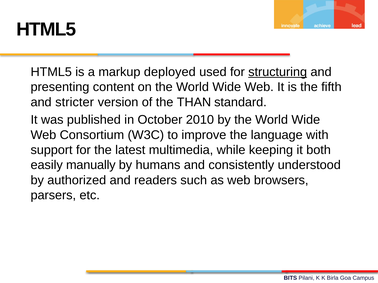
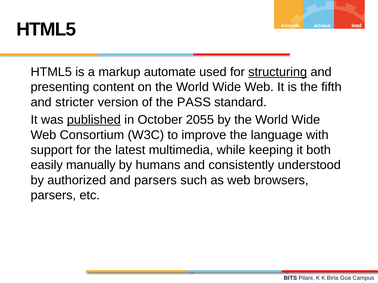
deployed: deployed -> automate
THAN: THAN -> PASS
published underline: none -> present
2010: 2010 -> 2055
and readers: readers -> parsers
